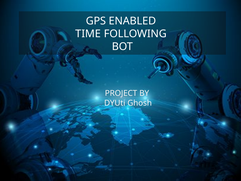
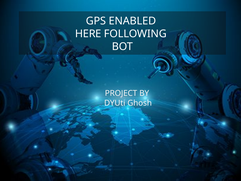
TIME: TIME -> HERE
